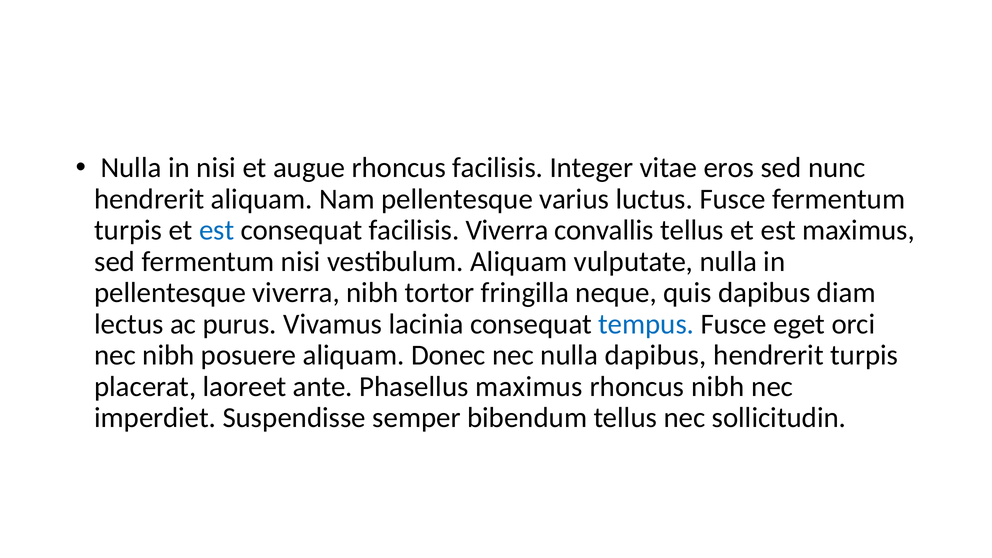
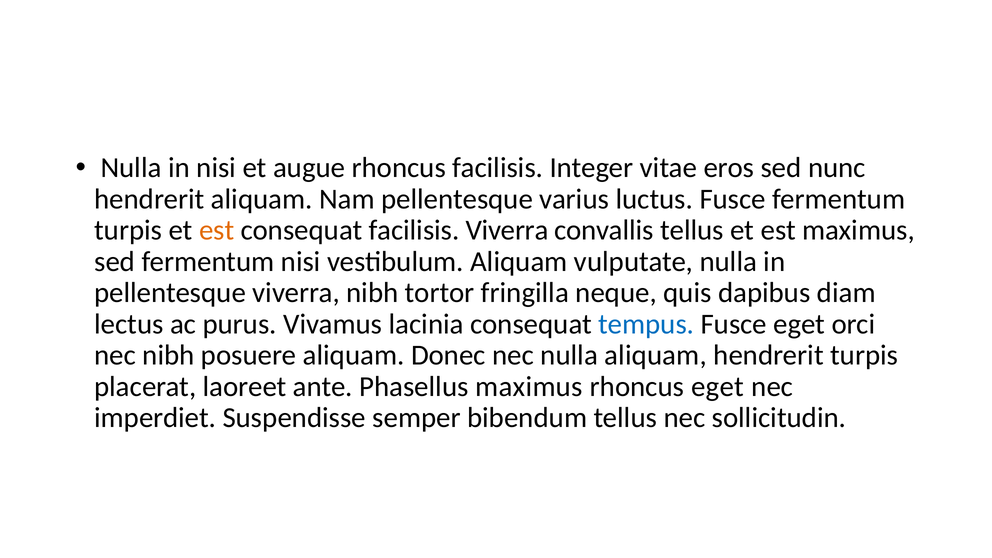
est at (217, 230) colour: blue -> orange
nulla dapibus: dapibus -> aliquam
rhoncus nibh: nibh -> eget
